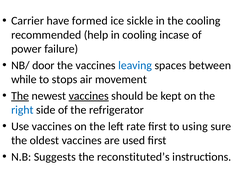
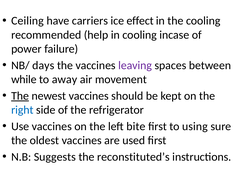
Carrier: Carrier -> Ceiling
formed: formed -> carriers
sickle: sickle -> effect
door: door -> days
leaving colour: blue -> purple
stops: stops -> away
vaccines at (89, 96) underline: present -> none
rate: rate -> bite
